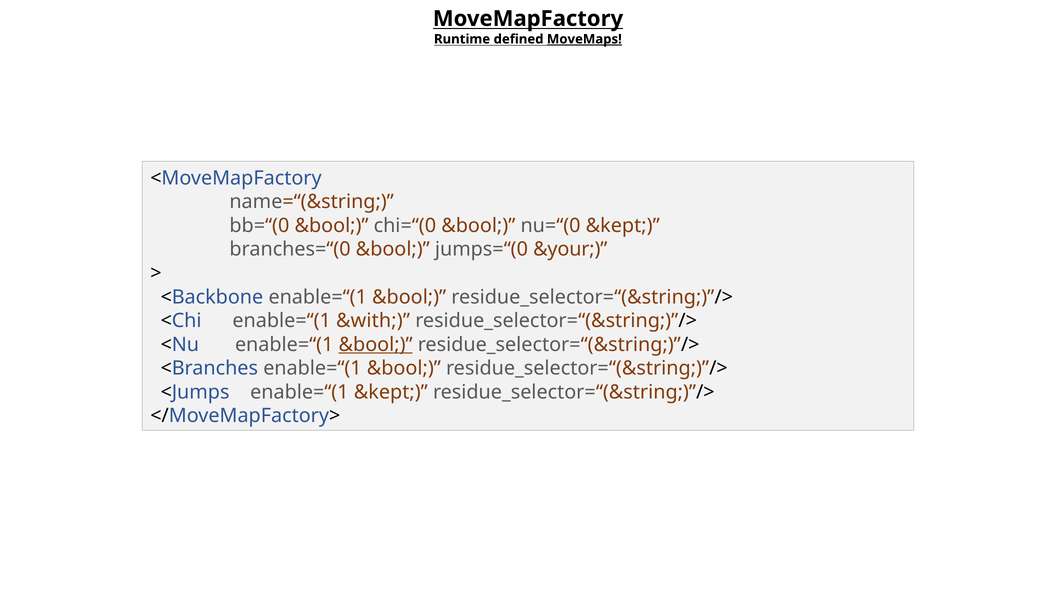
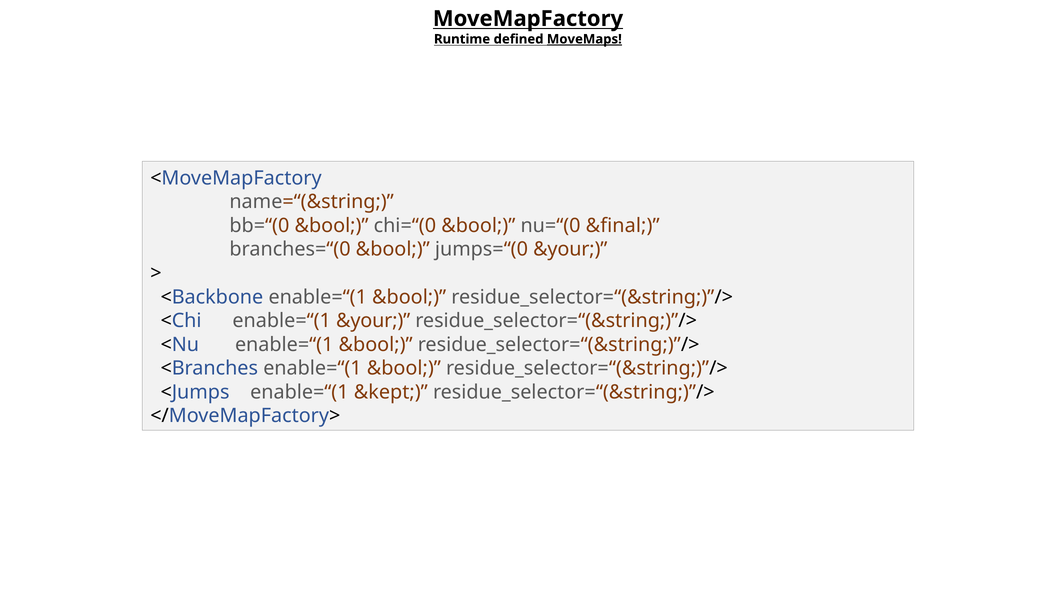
nu=“(0 &kept: &kept -> &final
enable=“(1 &with: &with -> &your
&bool at (376, 344) underline: present -> none
